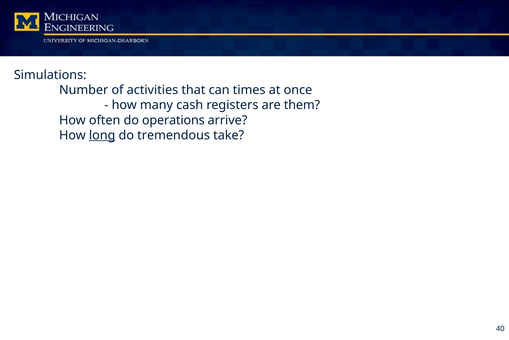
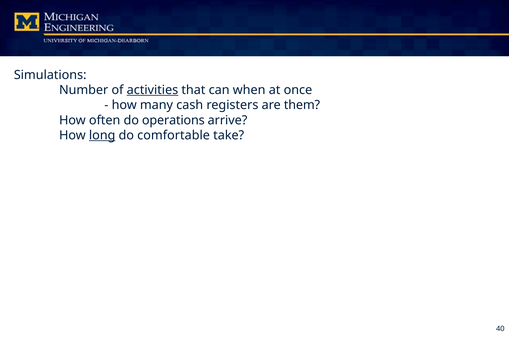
activities underline: none -> present
times: times -> when
tremendous: tremendous -> comfortable
